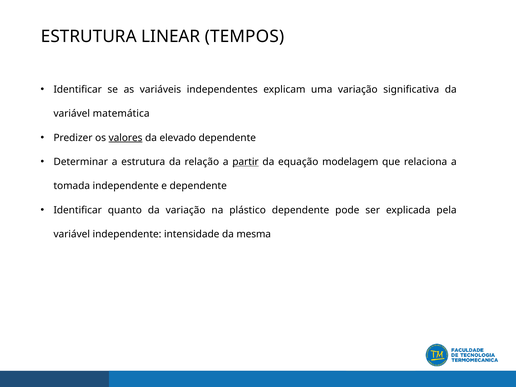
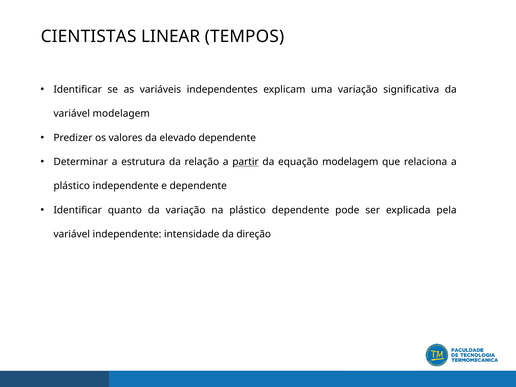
ESTRUTURA at (89, 37): ESTRUTURA -> CIENTISTAS
variável matemática: matemática -> modelagem
valores underline: present -> none
tomada at (72, 186): tomada -> plástico
mesma: mesma -> direção
